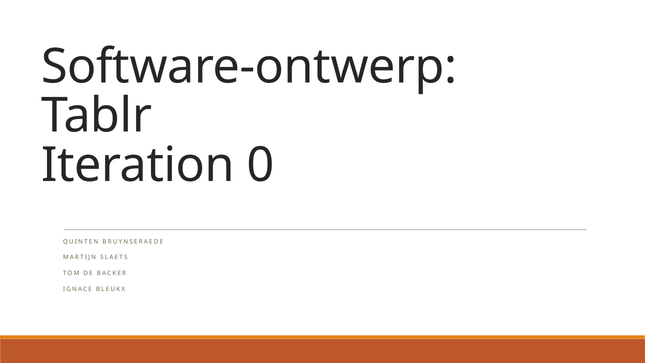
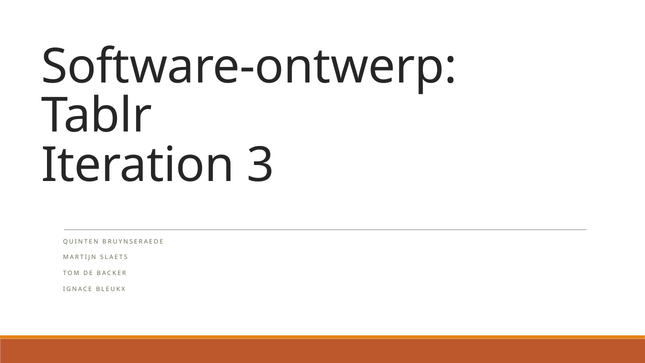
0: 0 -> 3
